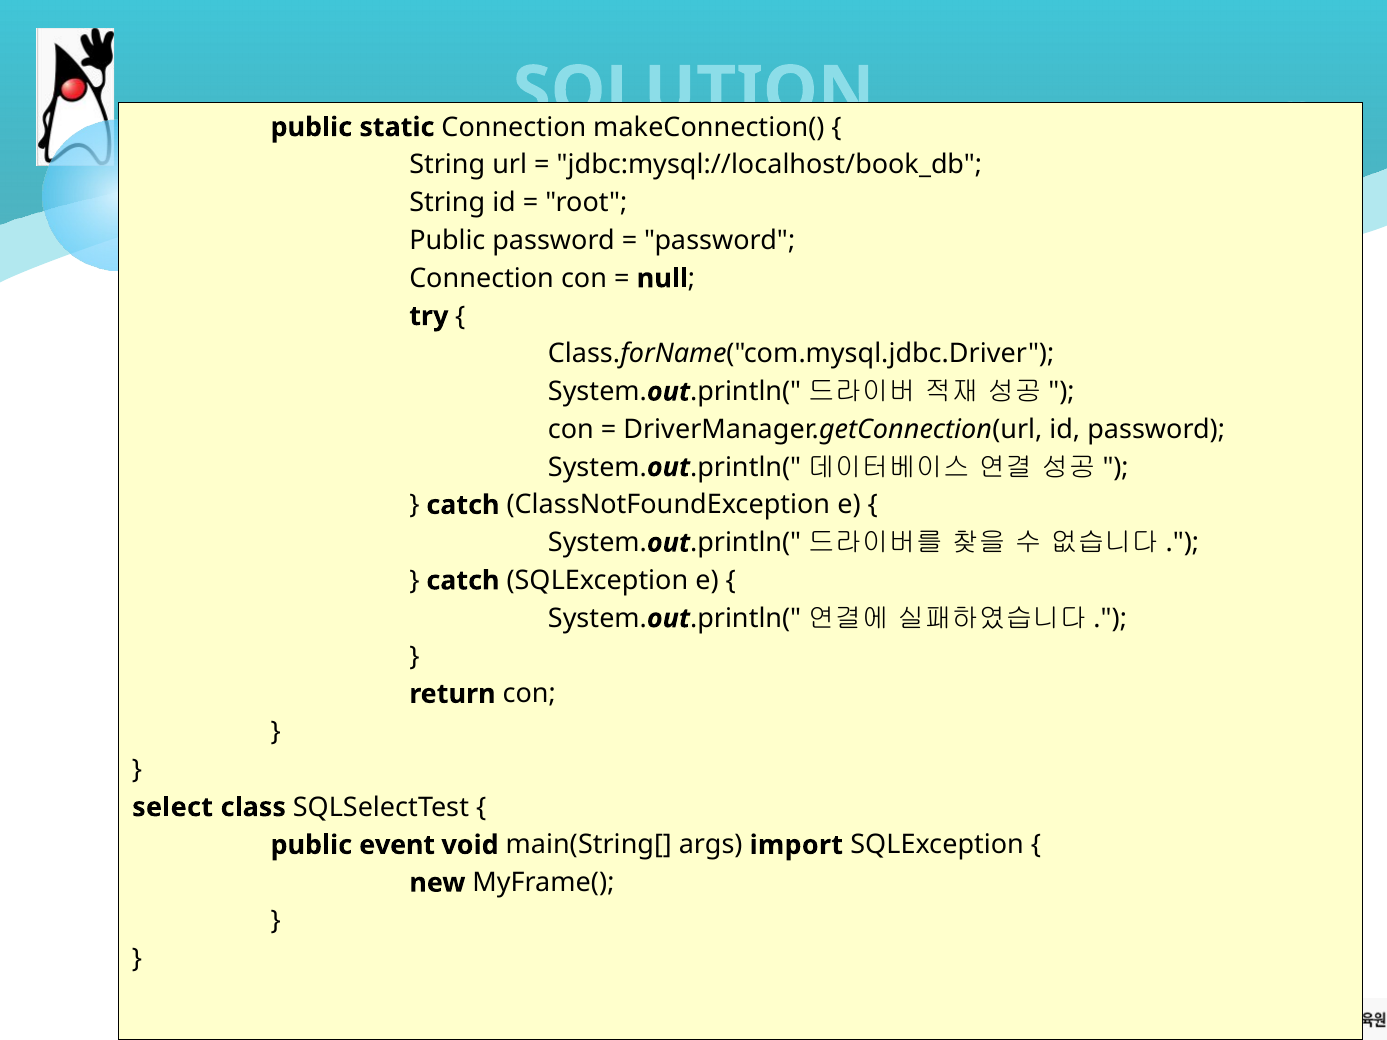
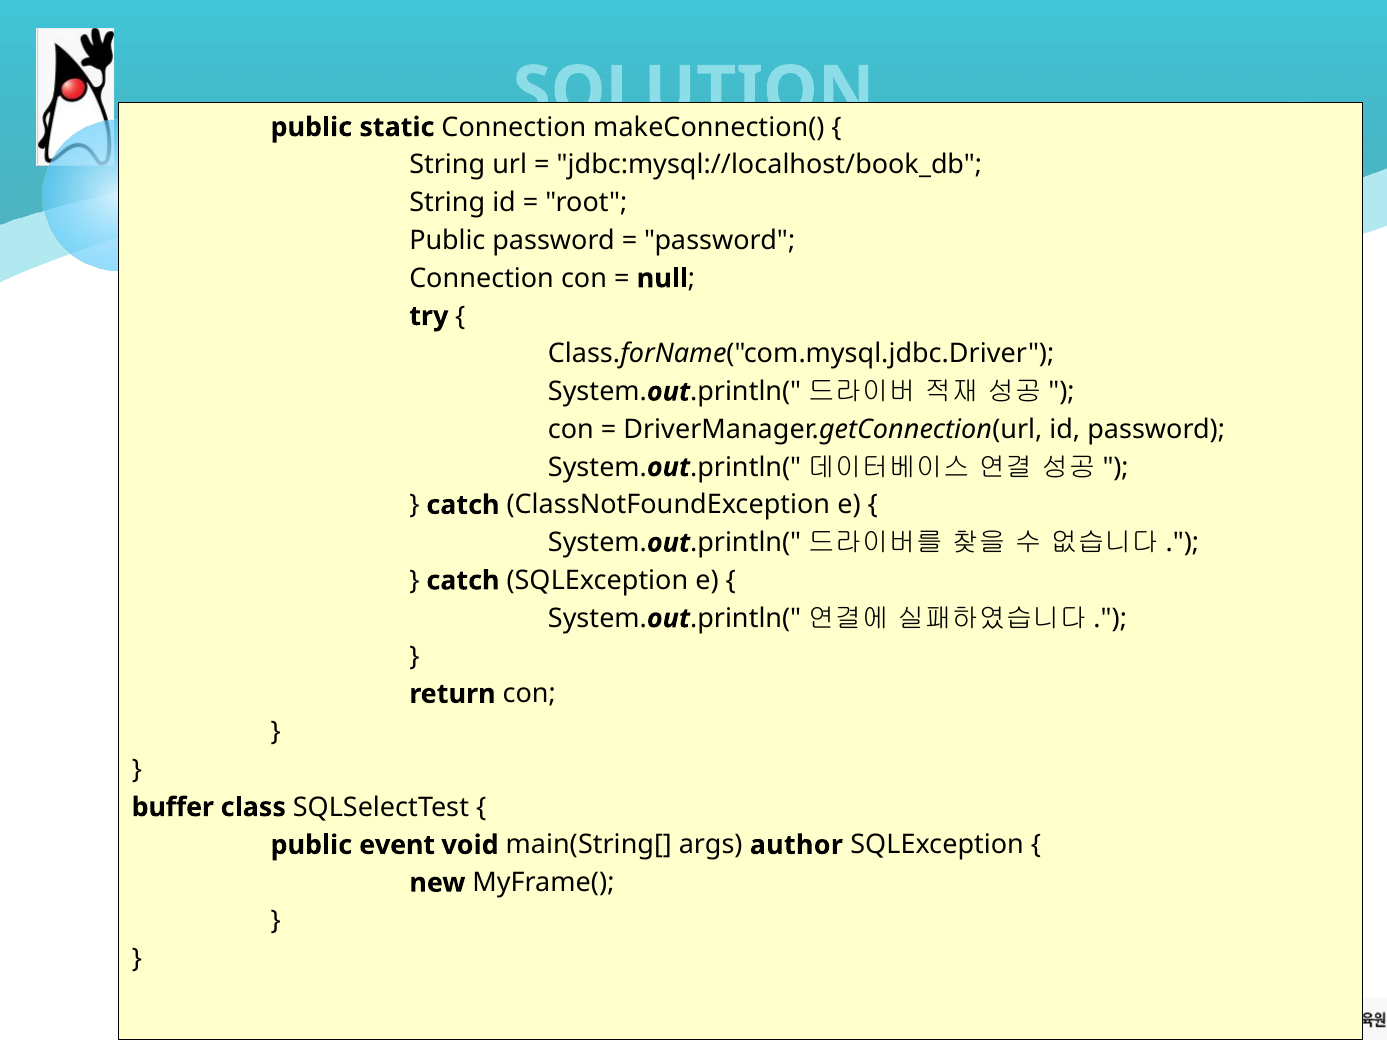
select: select -> buffer
import: import -> author
